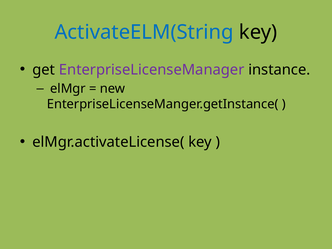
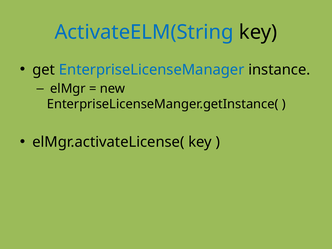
EnterpriseLicenseManager colour: purple -> blue
